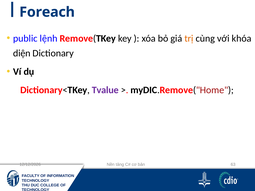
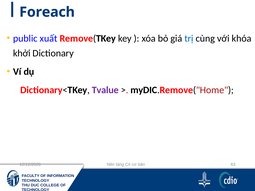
lệnh: lệnh -> xuất
trị colour: orange -> blue
diện: diện -> khởi
